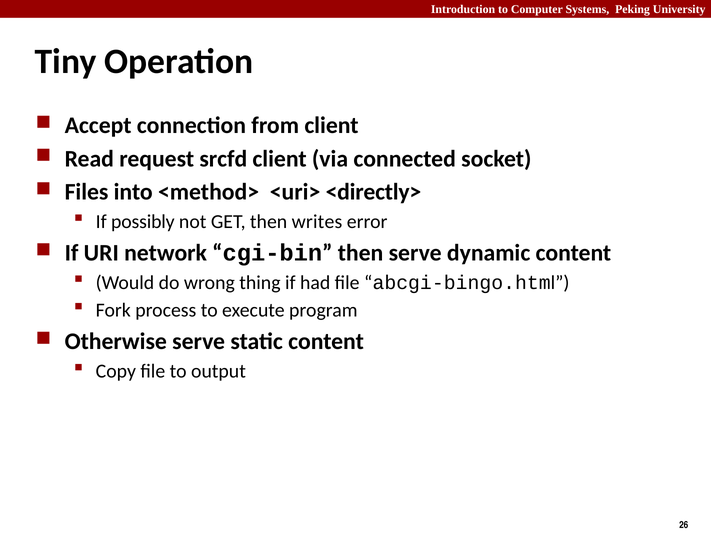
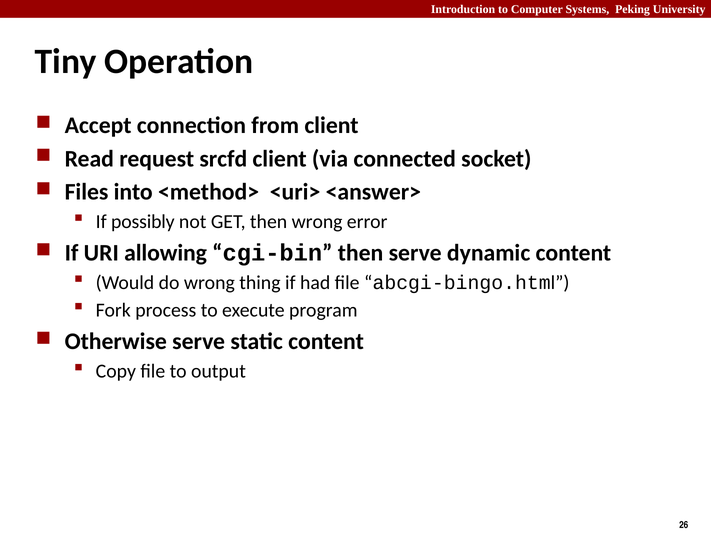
<directly>: <directly> -> <answer>
then writes: writes -> wrong
network: network -> allowing
